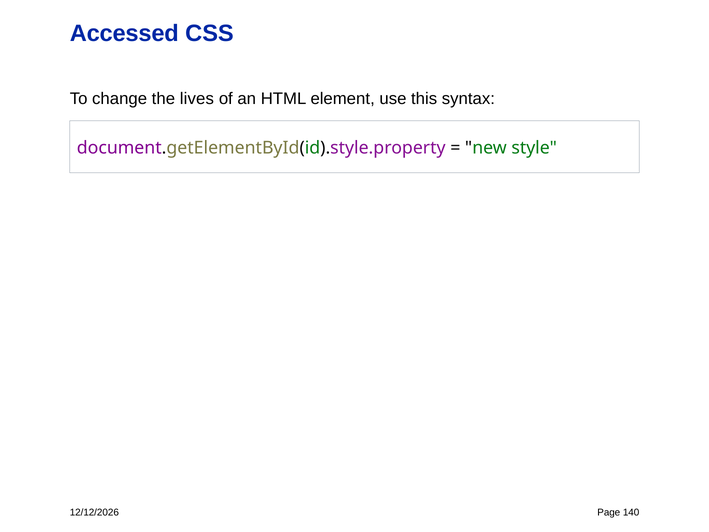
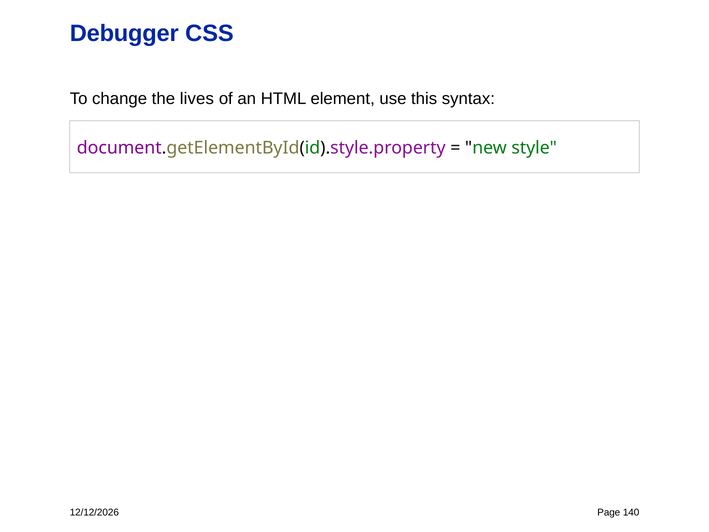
Accessed: Accessed -> Debugger
